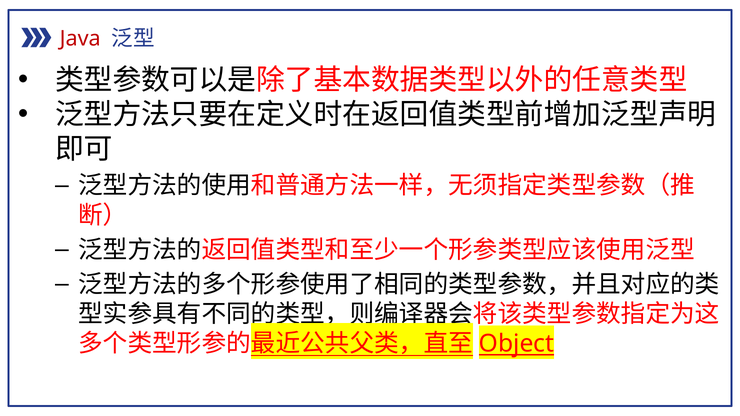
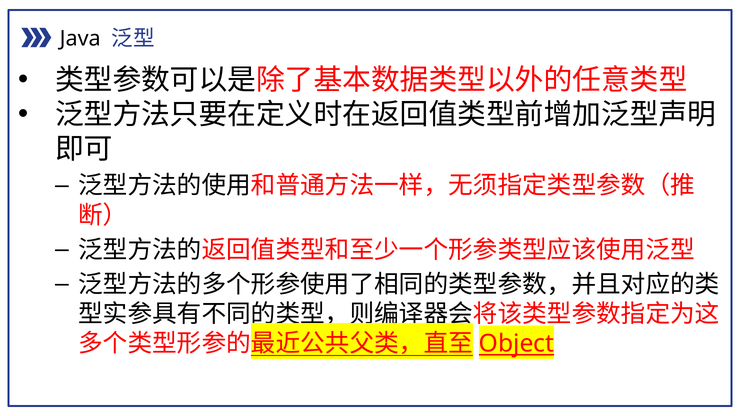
Java colour: red -> black
